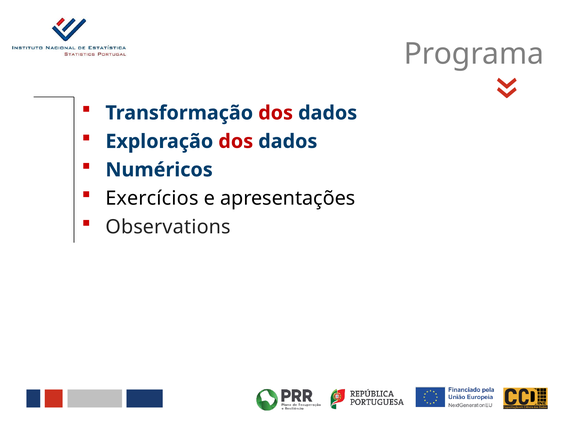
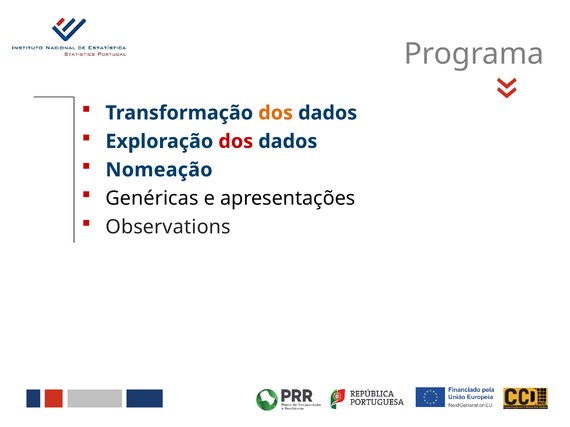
dos at (276, 113) colour: red -> orange
Numéricos: Numéricos -> Nomeação
Exercícios: Exercícios -> Genéricas
